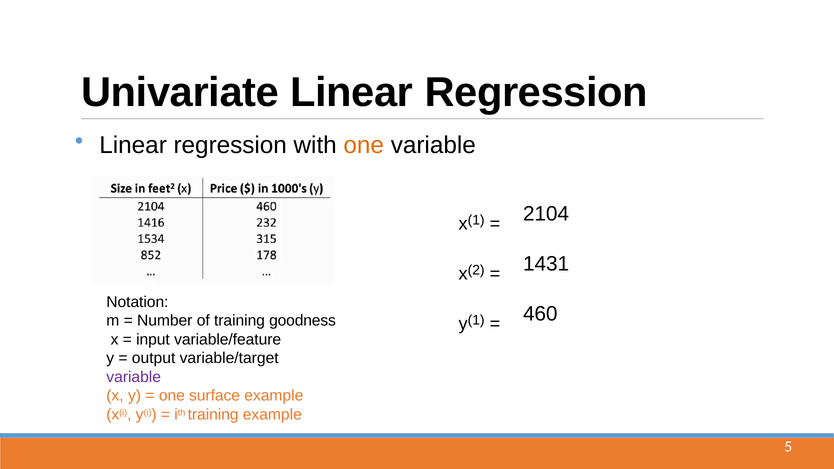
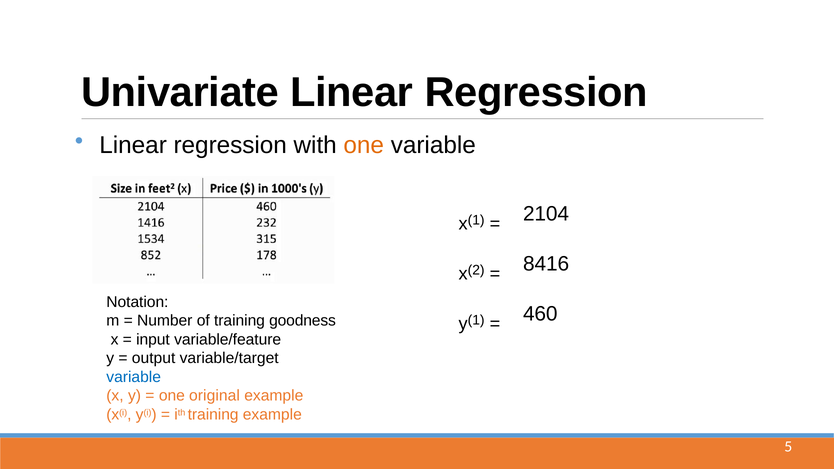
1431: 1431 -> 8416
variable at (134, 377) colour: purple -> blue
surface: surface -> original
